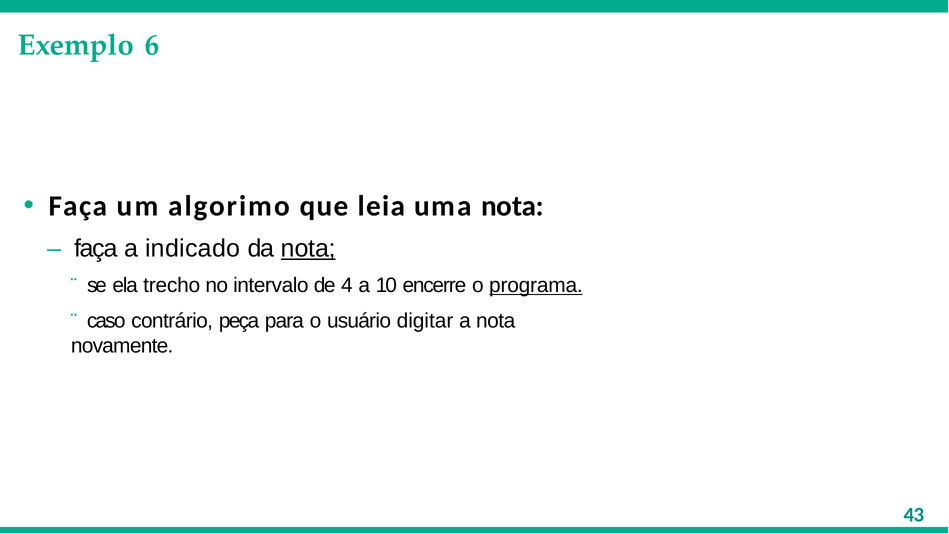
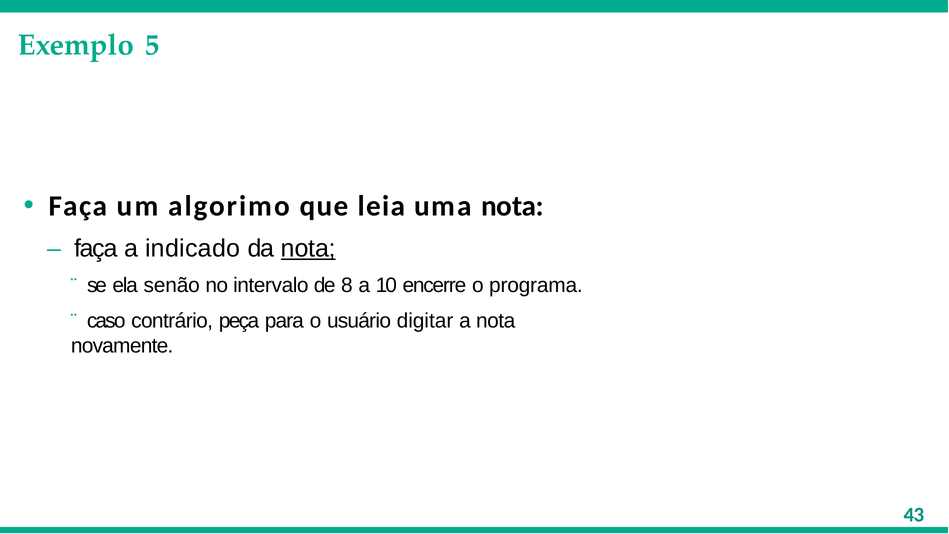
6: 6 -> 5
trecho: trecho -> senão
4: 4 -> 8
programa underline: present -> none
